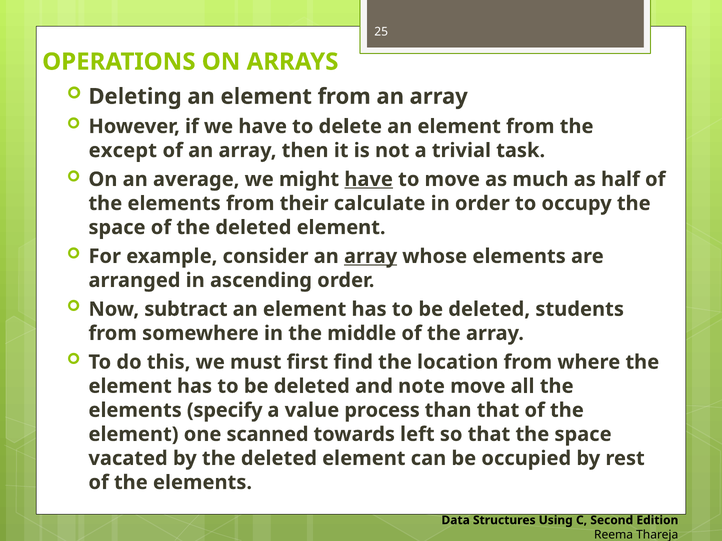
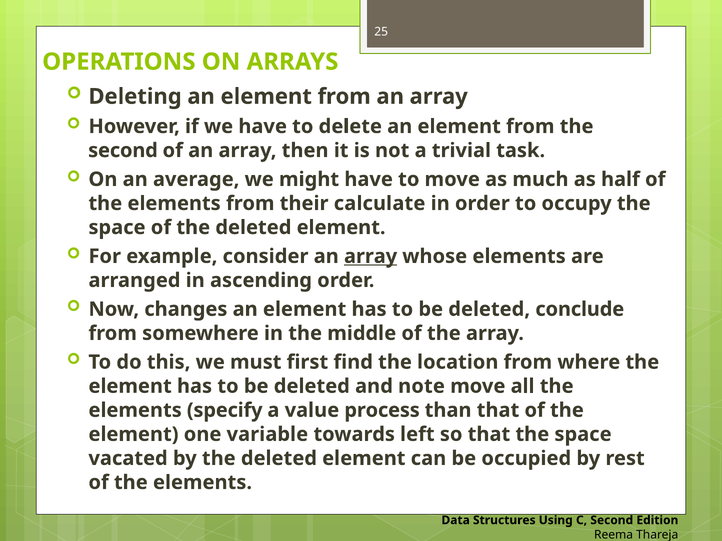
except at (123, 151): except -> second
have at (369, 180) underline: present -> none
subtract: subtract -> changes
students: students -> conclude
scanned: scanned -> variable
